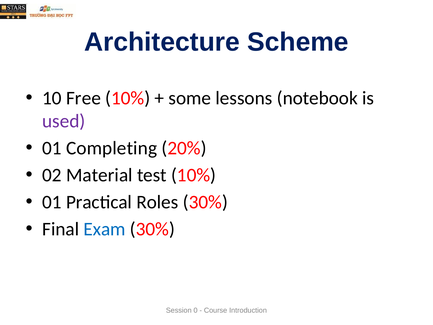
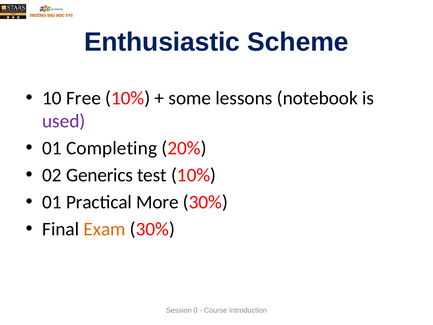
Architecture: Architecture -> Enthusiastic
Material: Material -> Generics
Roles: Roles -> More
Exam colour: blue -> orange
